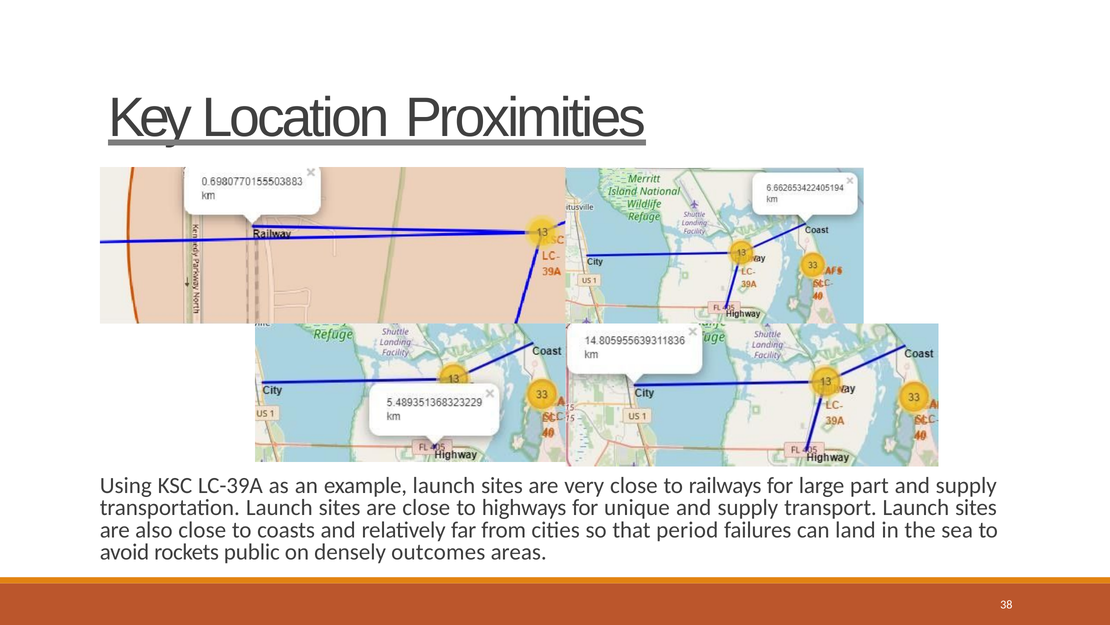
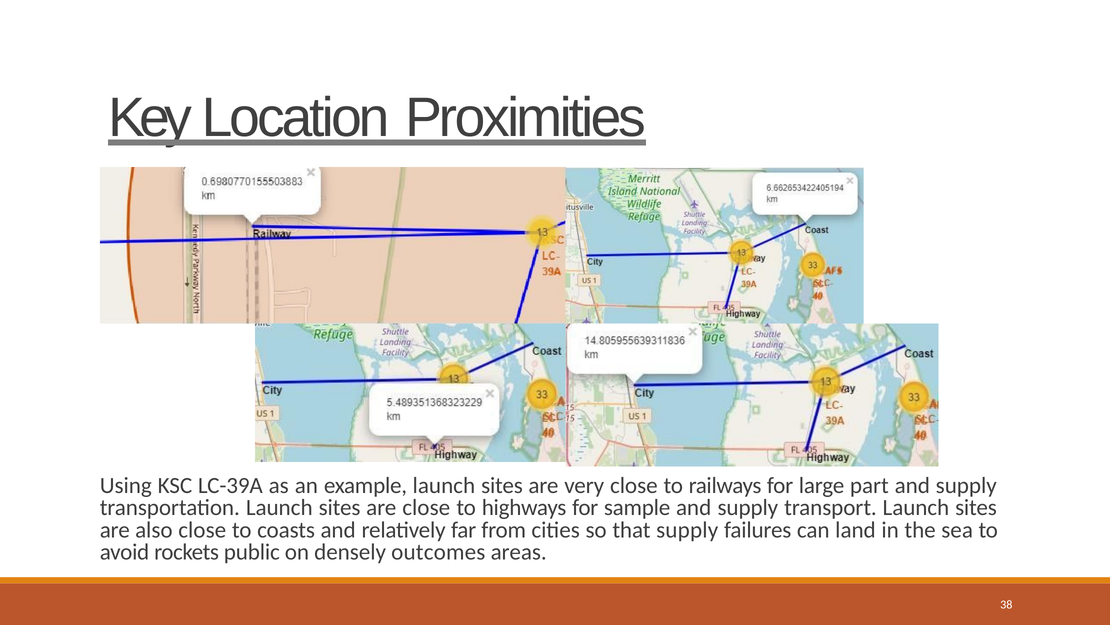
unique: unique -> sample
that period: period -> supply
